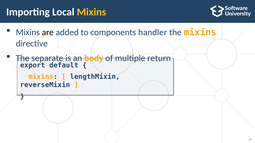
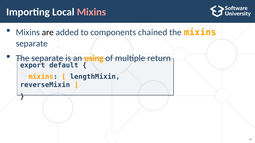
Mixins at (91, 12) colour: yellow -> pink
handler: handler -> chained
directive at (32, 44): directive -> separate
body: body -> using
